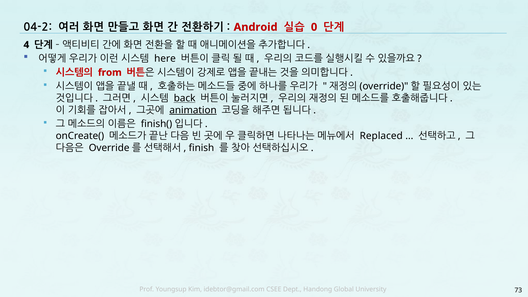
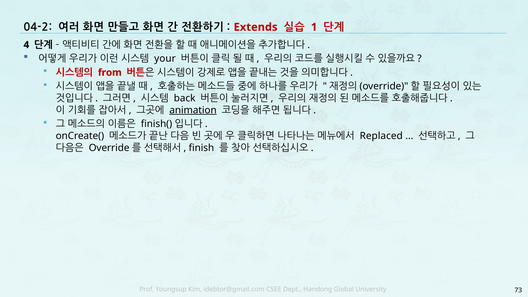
Android: Android -> Extends
0: 0 -> 1
here: here -> your
back underline: present -> none
